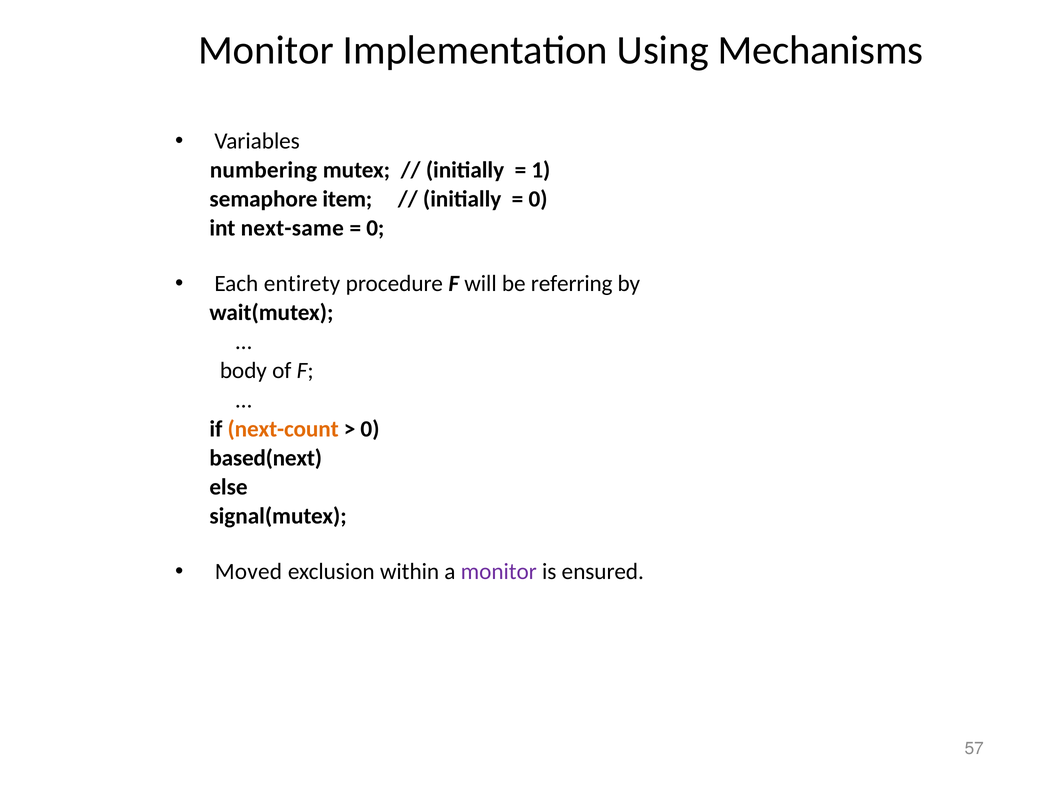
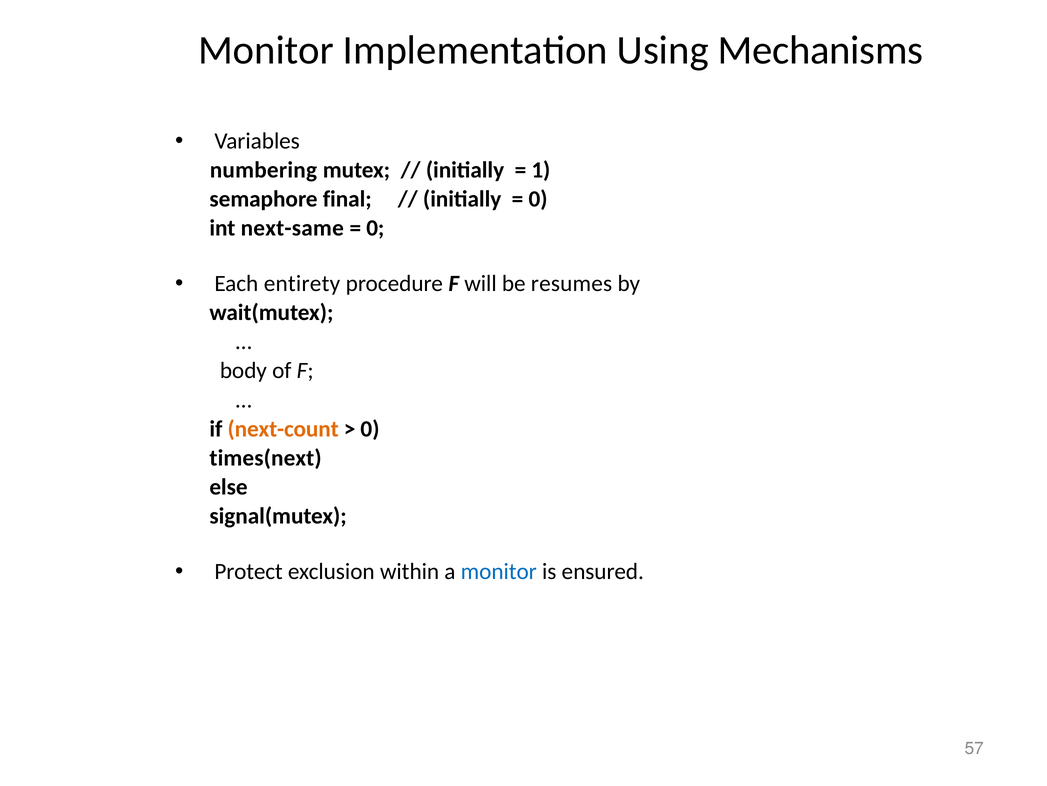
item: item -> final
referring: referring -> resumes
based(next: based(next -> times(next
Moved: Moved -> Protect
monitor at (499, 571) colour: purple -> blue
